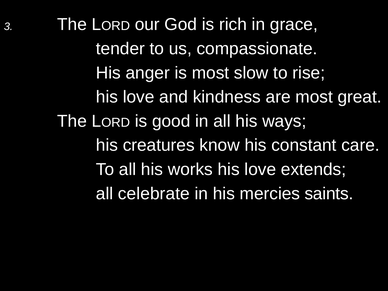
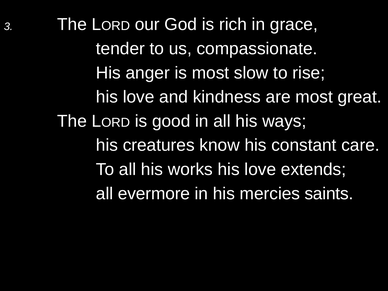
celebrate: celebrate -> evermore
